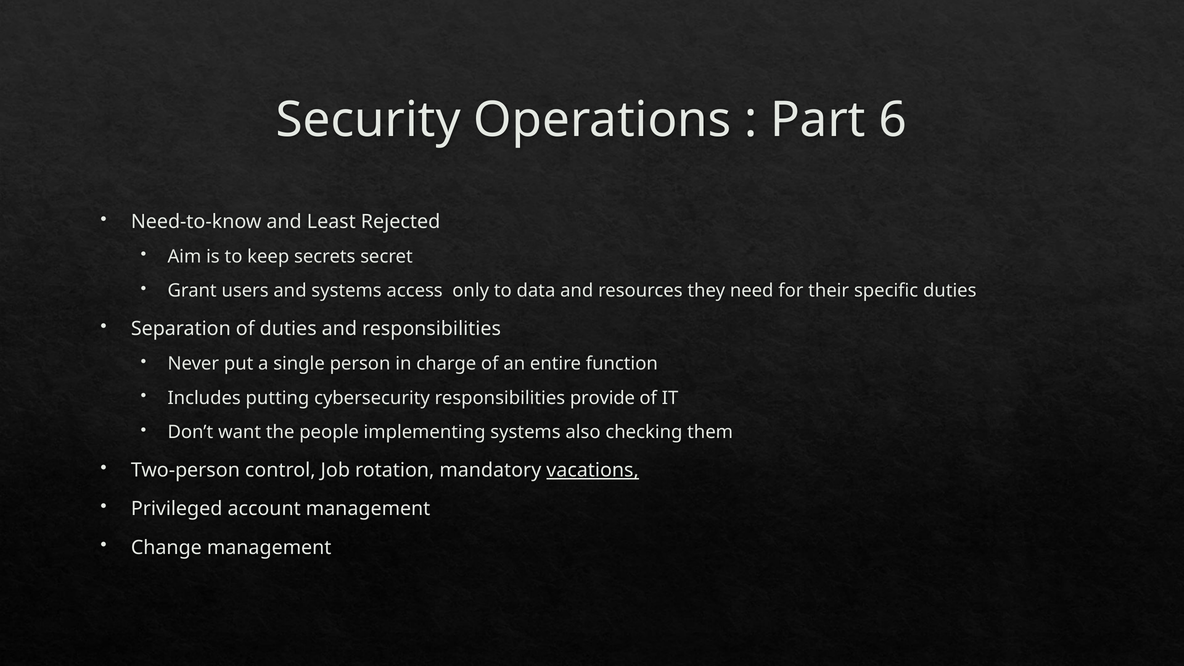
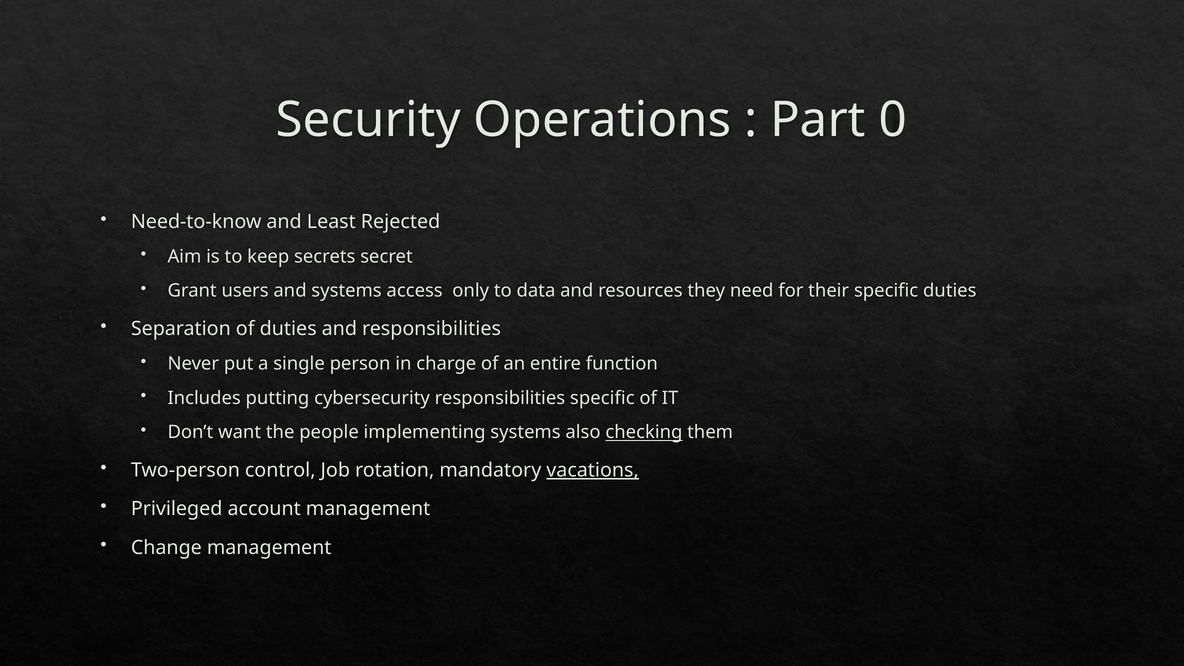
6: 6 -> 0
responsibilities provide: provide -> specific
checking underline: none -> present
